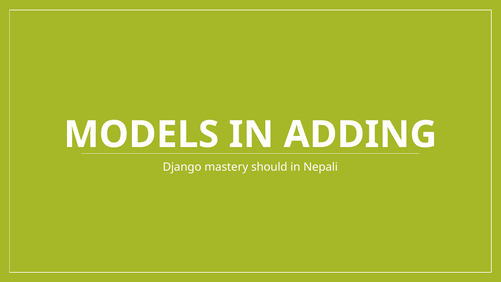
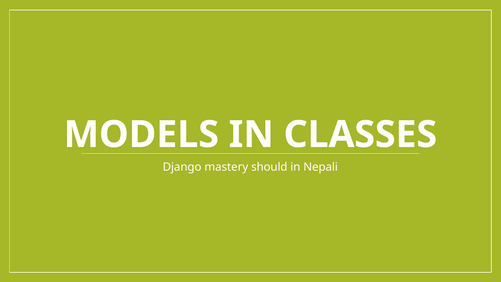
ADDING: ADDING -> CLASSES
